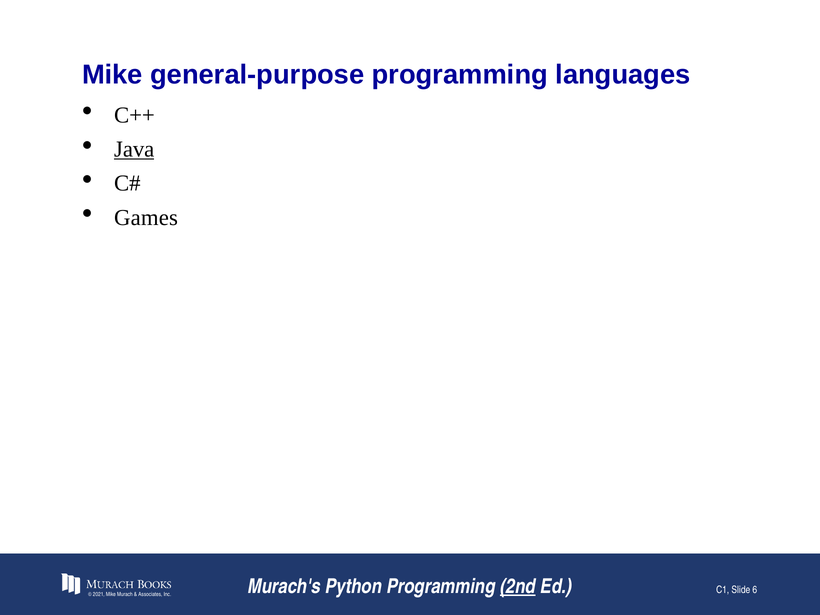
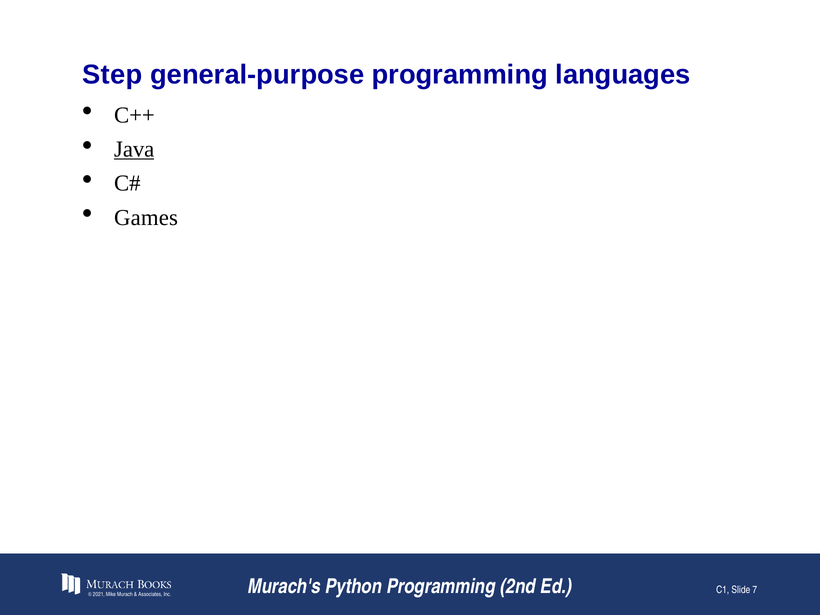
Mike at (112, 74): Mike -> Step
2nd underline: present -> none
6: 6 -> 7
